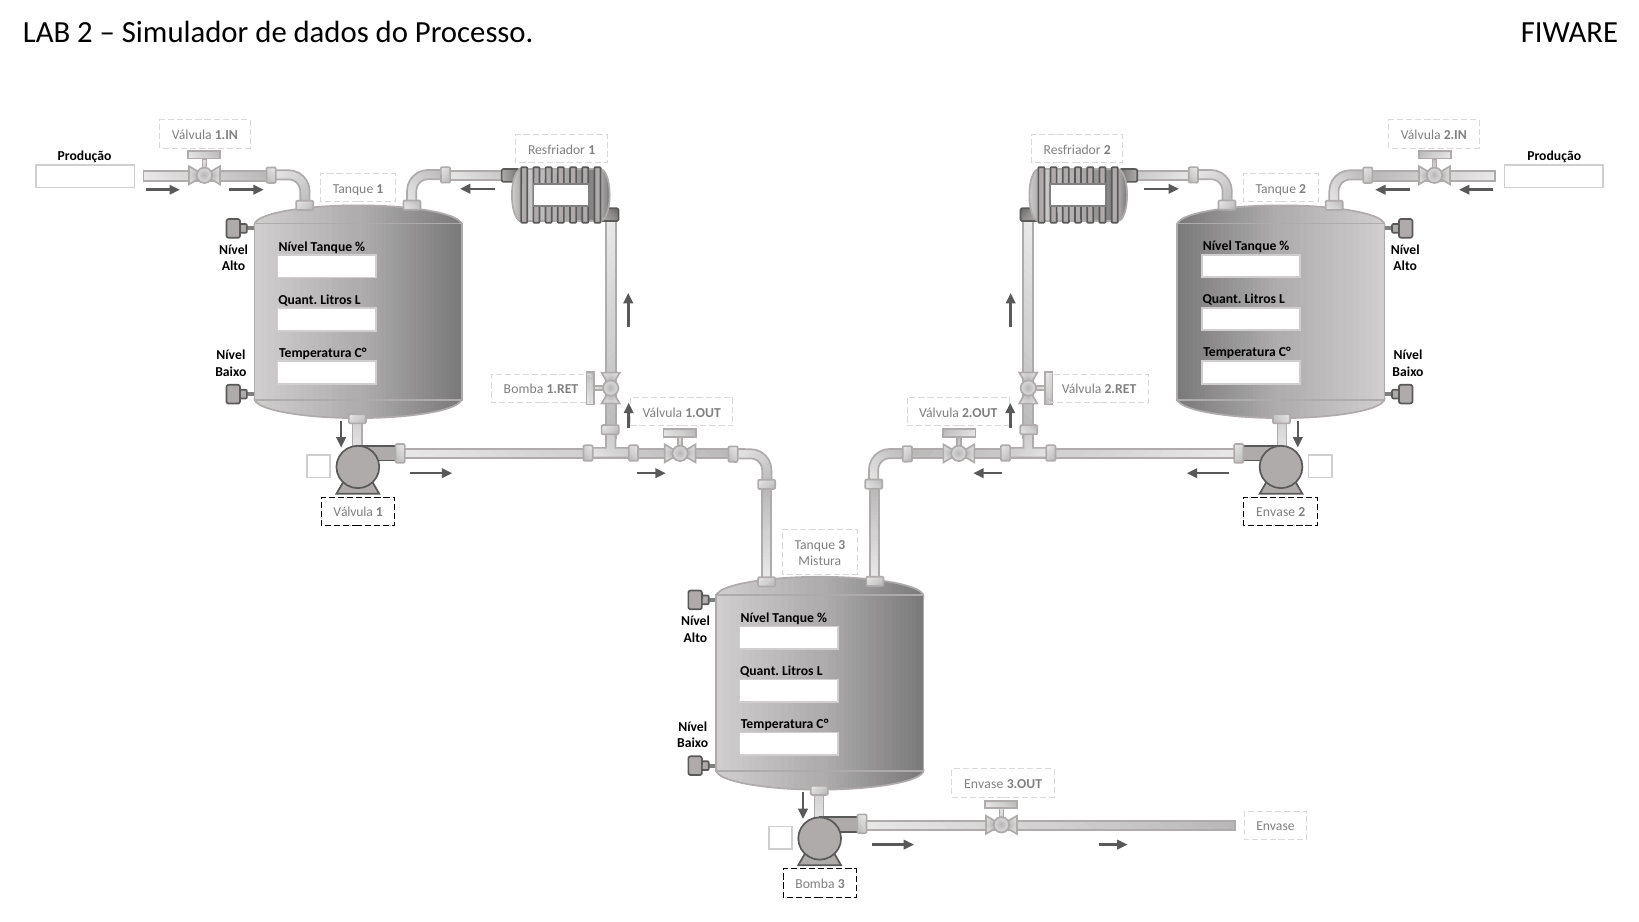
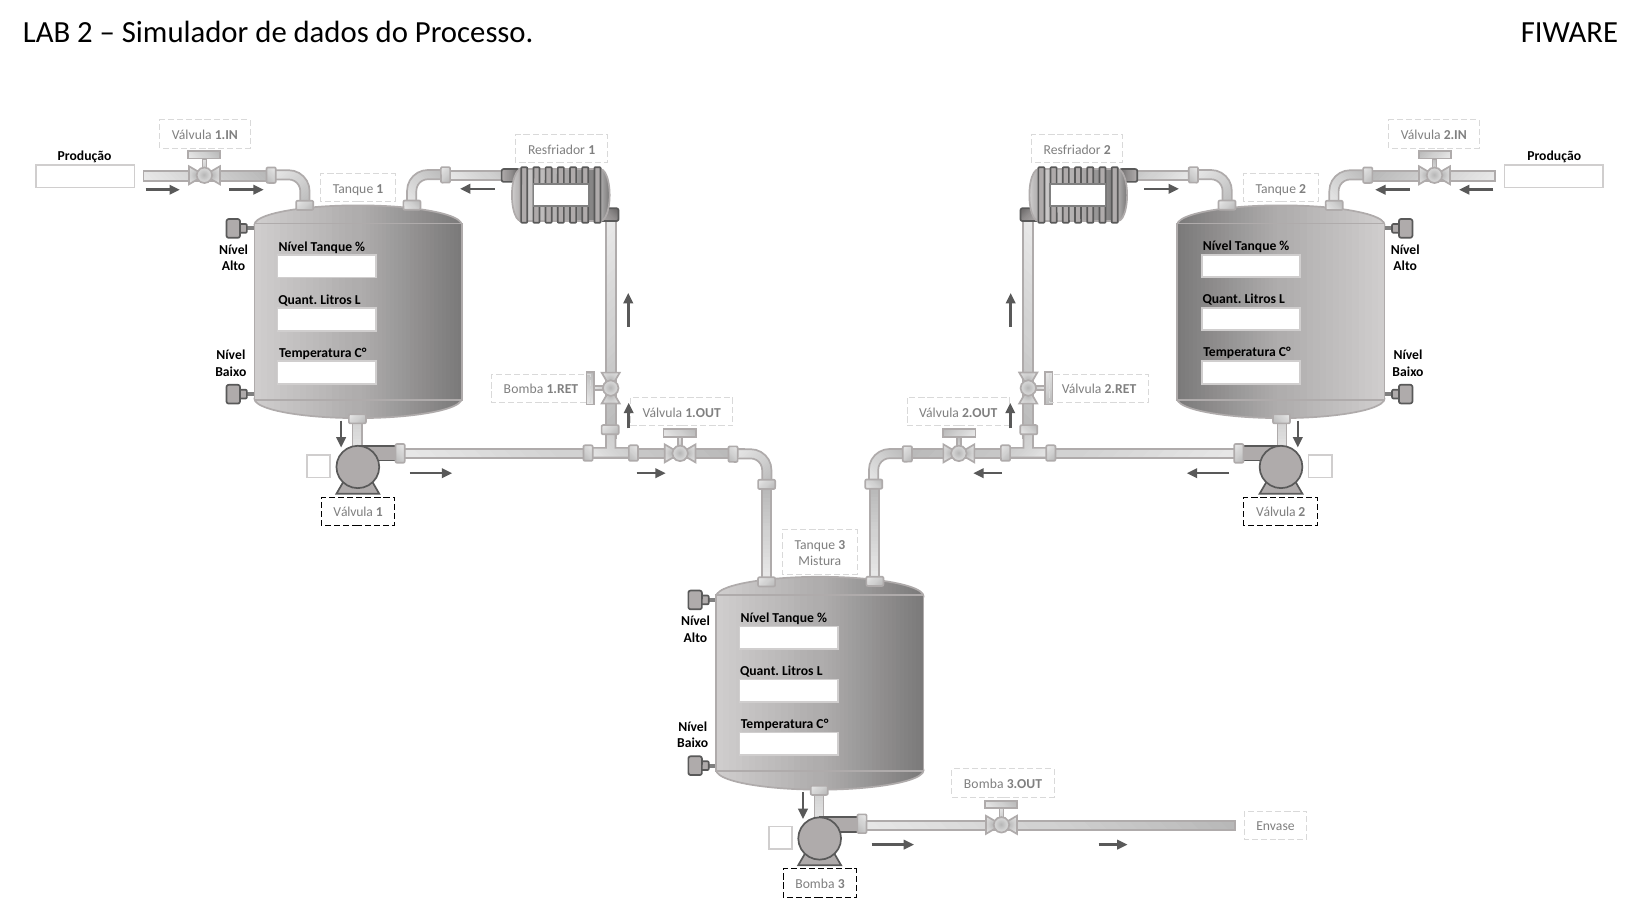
Envase at (1276, 512): Envase -> Válvula
Envase at (984, 784): Envase -> Bomba
